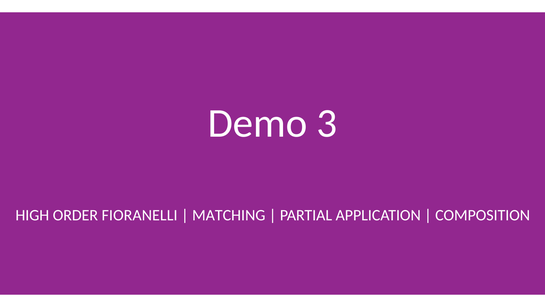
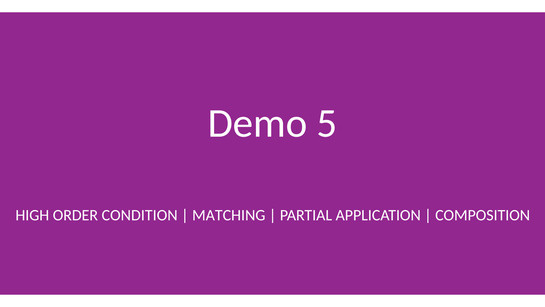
3: 3 -> 5
FIORANELLI: FIORANELLI -> CONDITION
